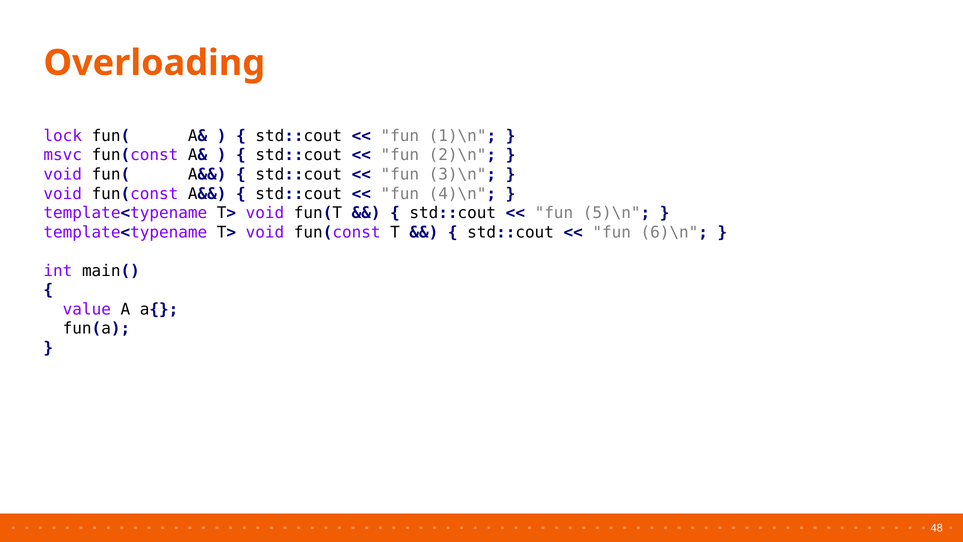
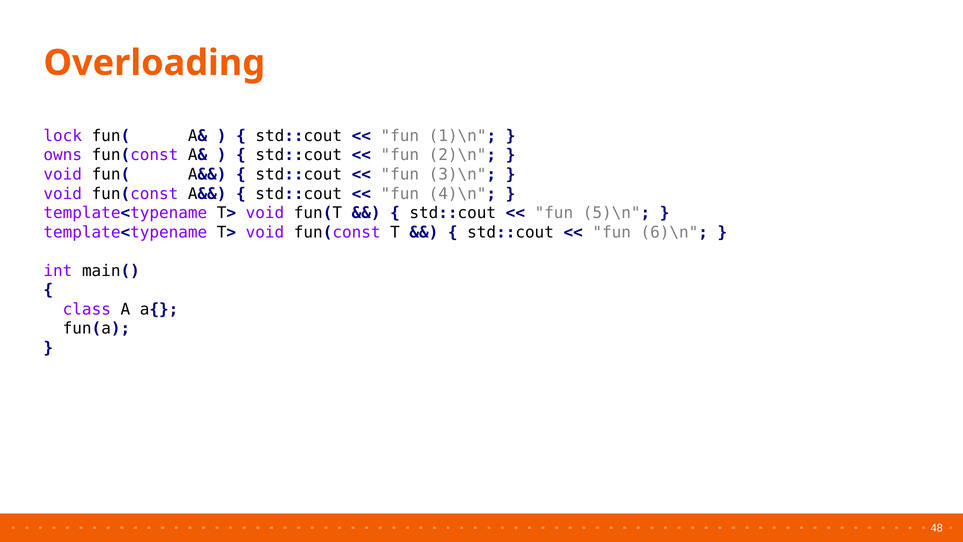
msvc: msvc -> owns
value: value -> class
